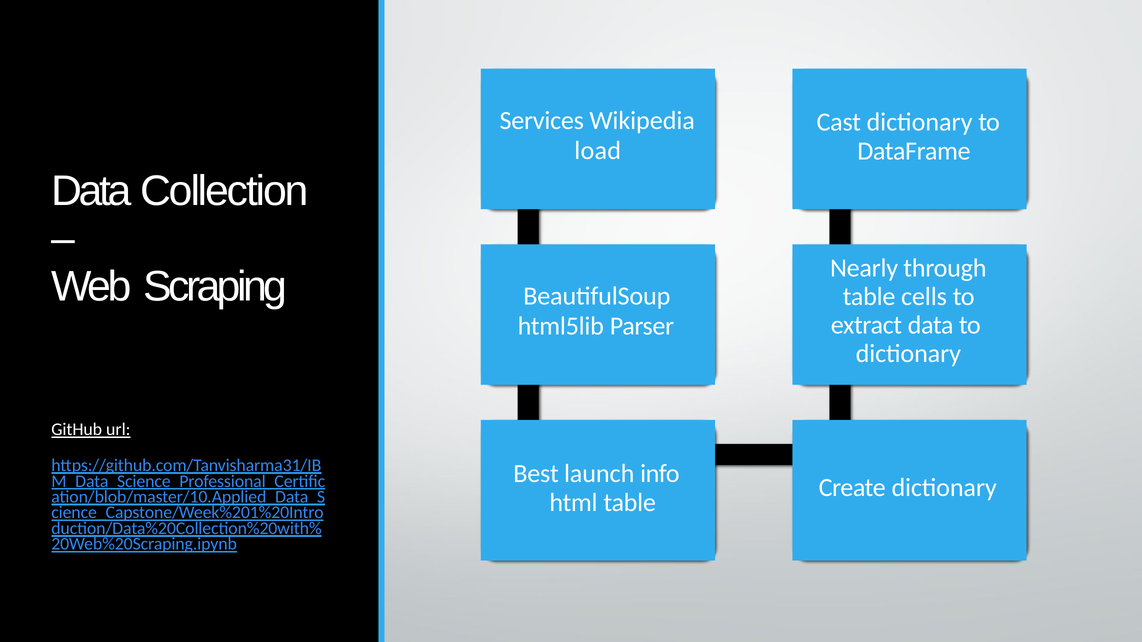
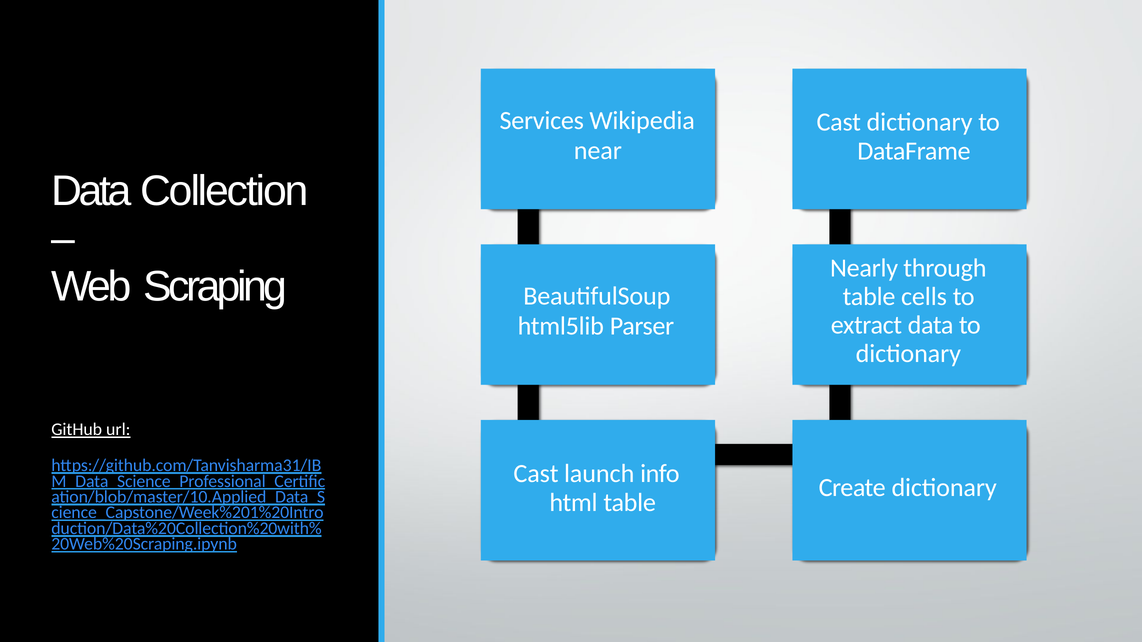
load: load -> near
Best at (536, 474): Best -> Cast
